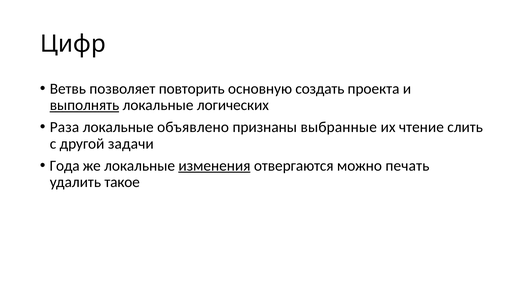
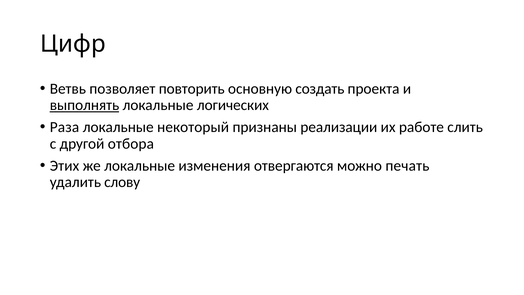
объявлено: объявлено -> некоторый
выбранные: выбранные -> реализации
чтение: чтение -> работе
задачи: задачи -> отбора
Года: Года -> Этих
изменения underline: present -> none
такое: такое -> слову
